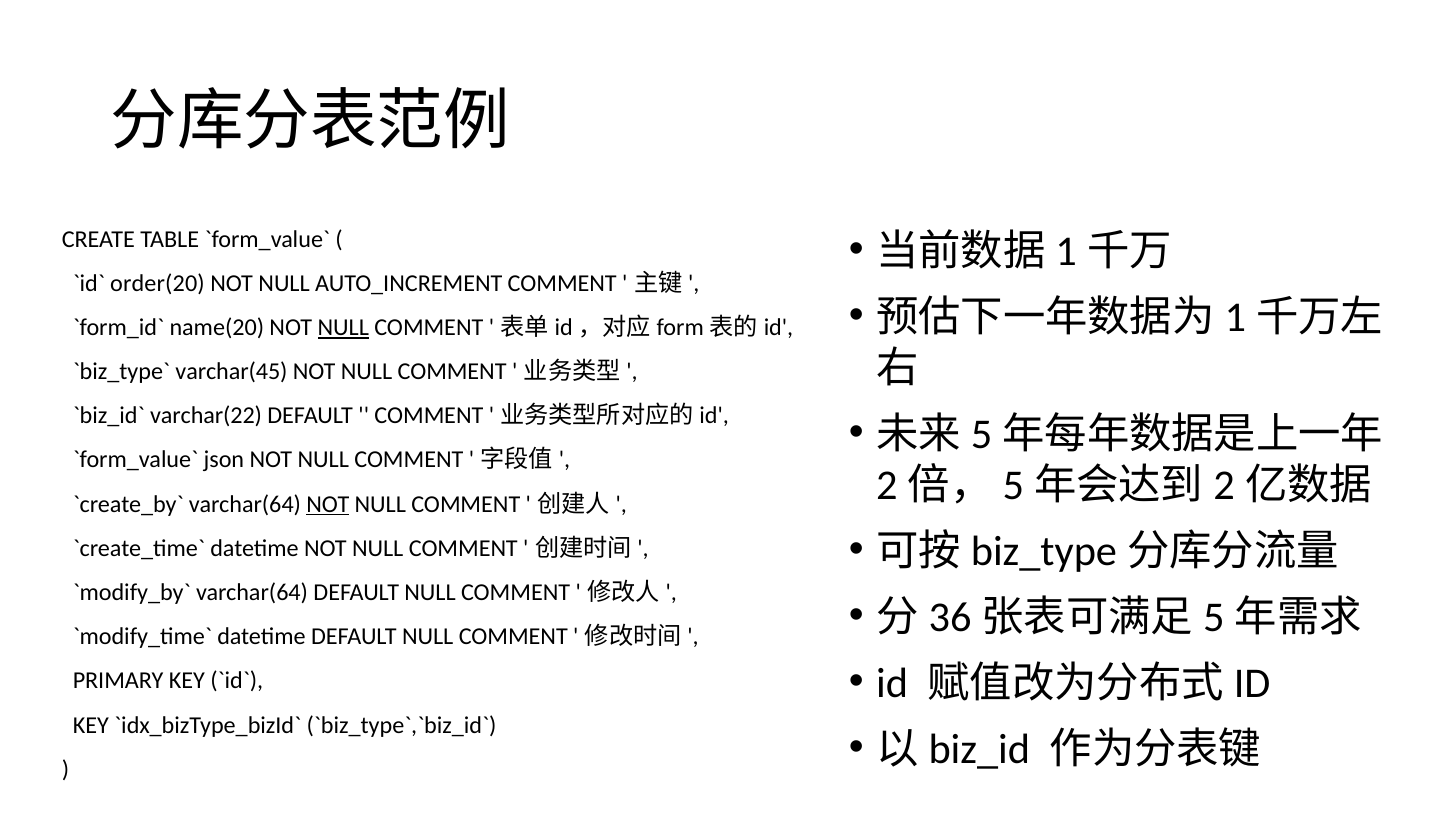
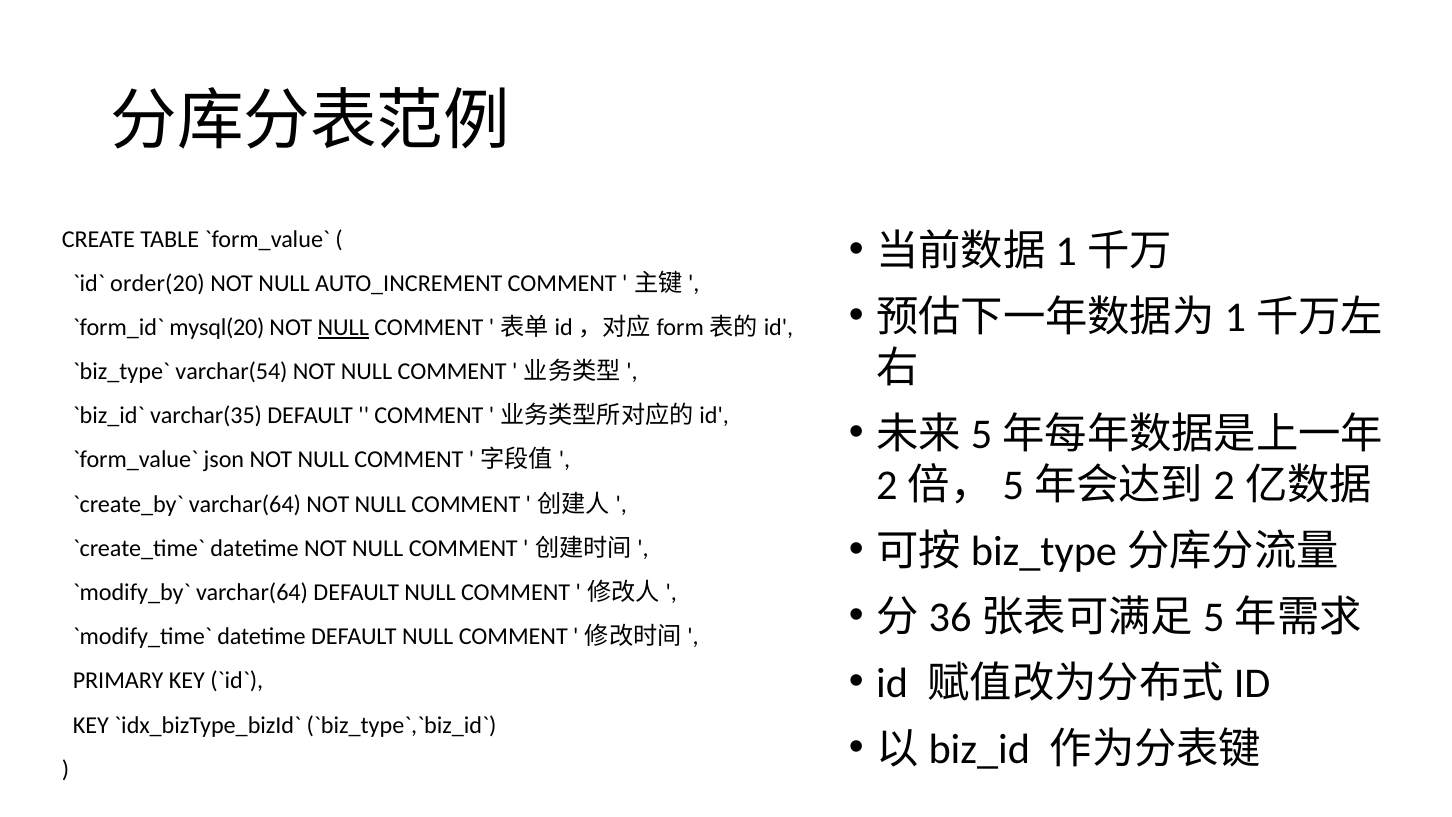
name(20: name(20 -> mysql(20
varchar(45: varchar(45 -> varchar(54
varchar(22: varchar(22 -> varchar(35
NOT at (328, 504) underline: present -> none
